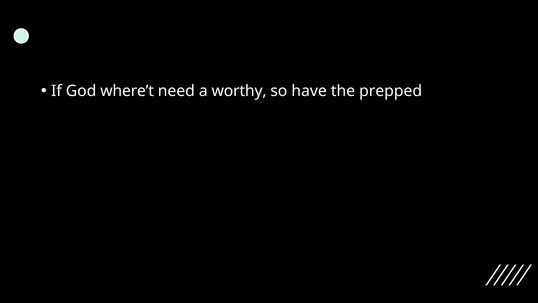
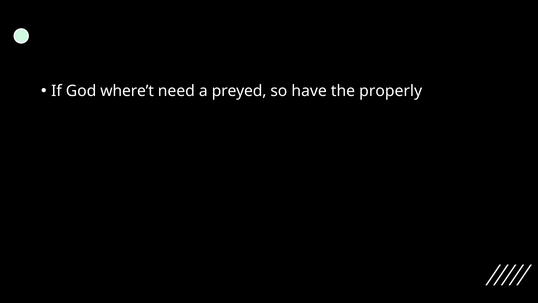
worthy: worthy -> preyed
prepped: prepped -> properly
